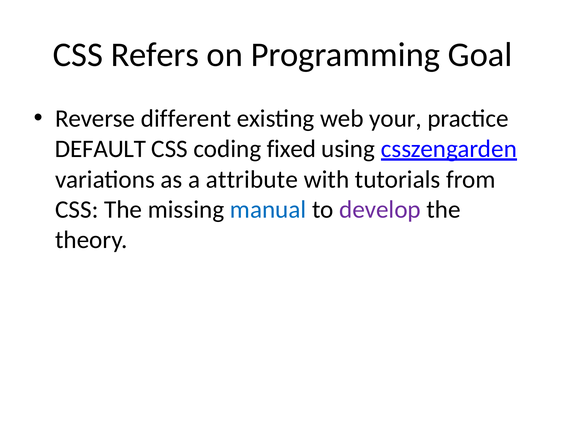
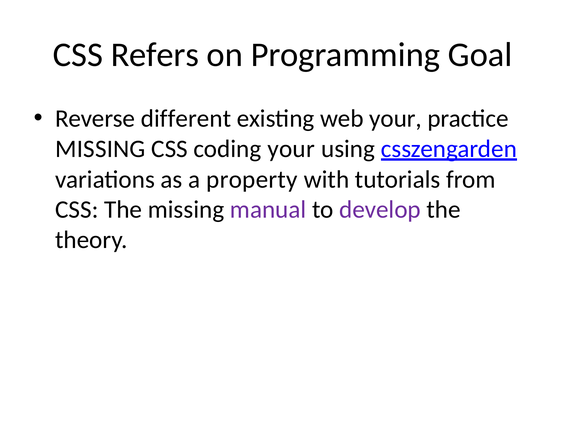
DEFAULT at (101, 149): DEFAULT -> MISSING
coding fixed: fixed -> your
attribute: attribute -> property
manual colour: blue -> purple
